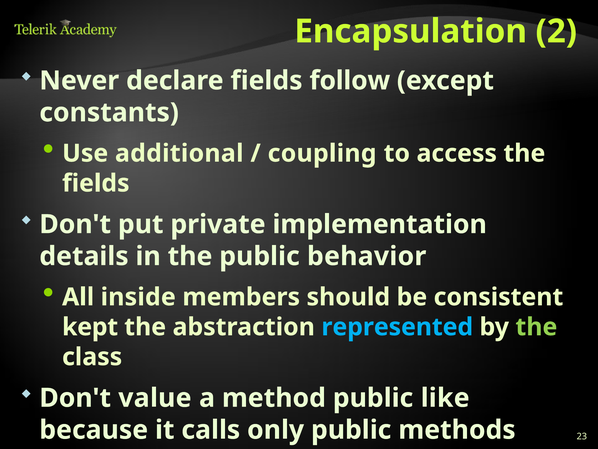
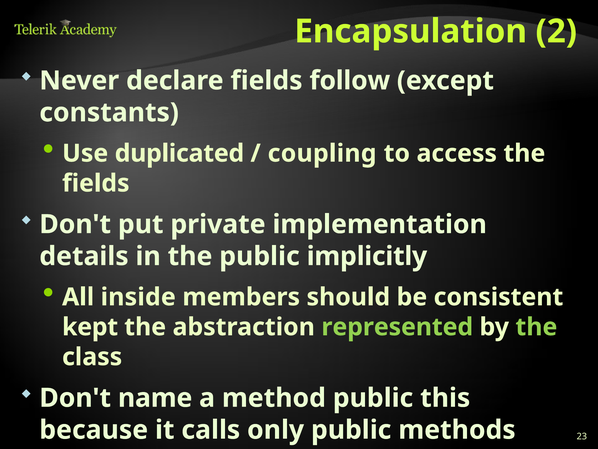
additional: additional -> duplicated
behavior: behavior -> implicitly
represented colour: light blue -> light green
value: value -> name
like: like -> this
